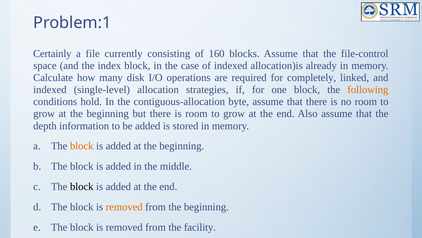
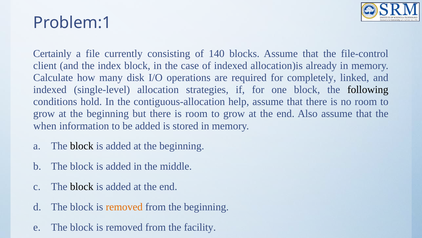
160: 160 -> 140
space: space -> client
following colour: orange -> black
byte: byte -> help
depth: depth -> when
block at (82, 146) colour: orange -> black
